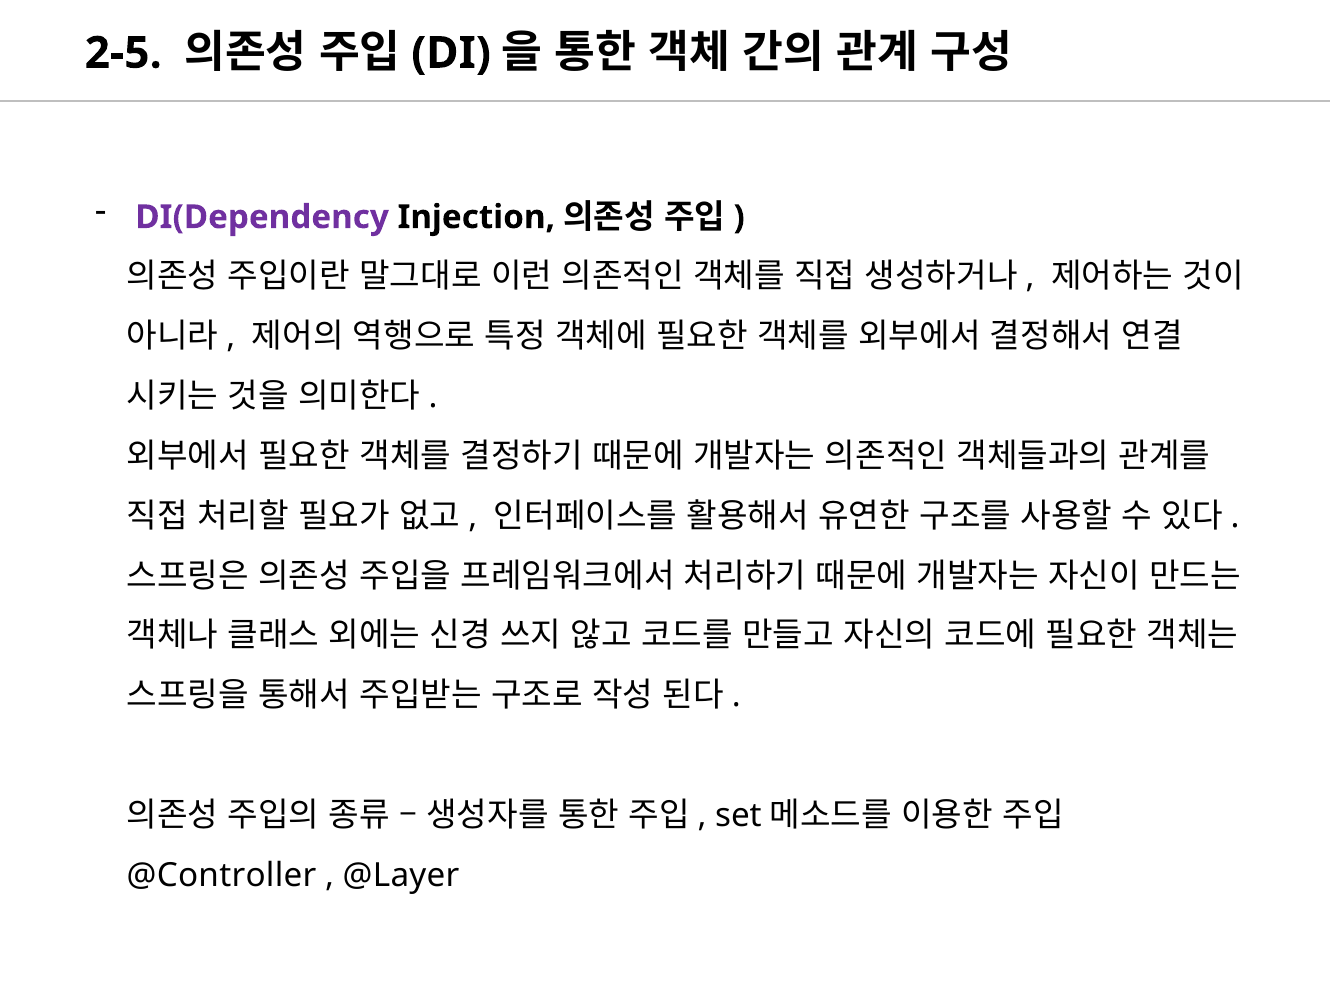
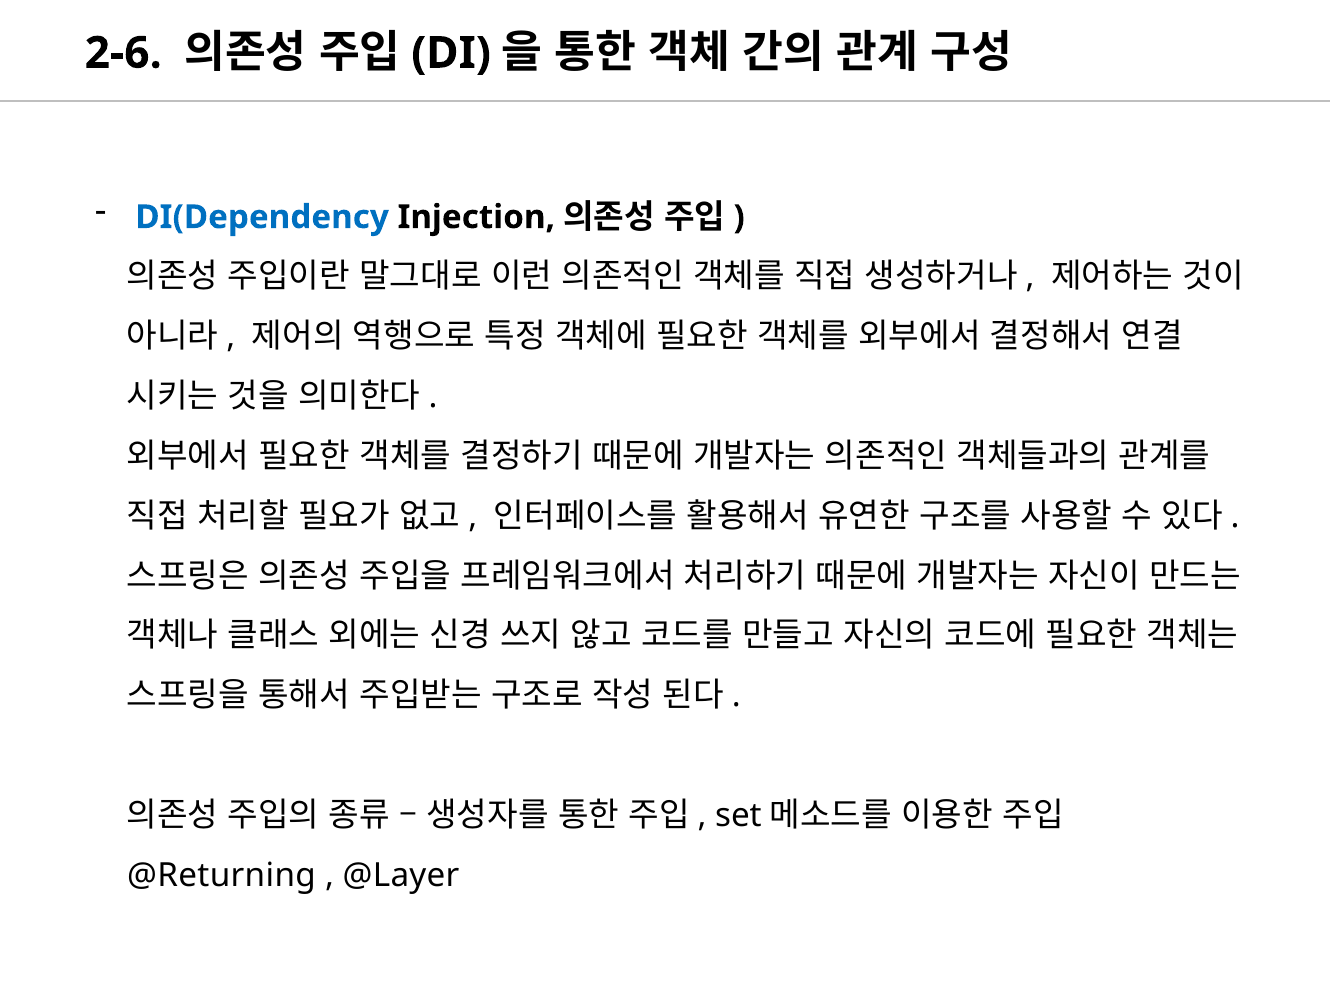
2-5: 2-5 -> 2-6
DI(Dependency colour: purple -> blue
@Controller: @Controller -> @Returning
